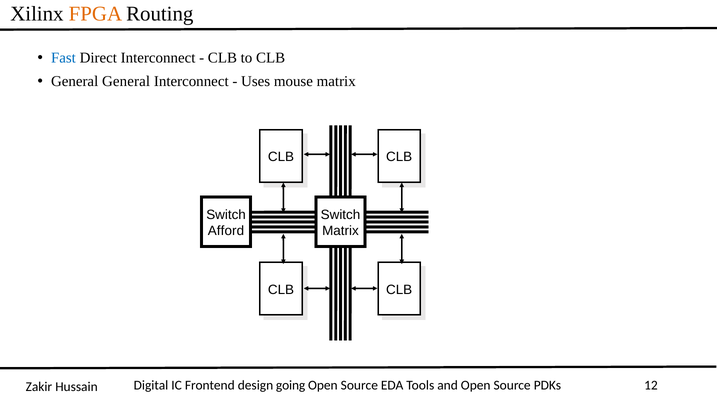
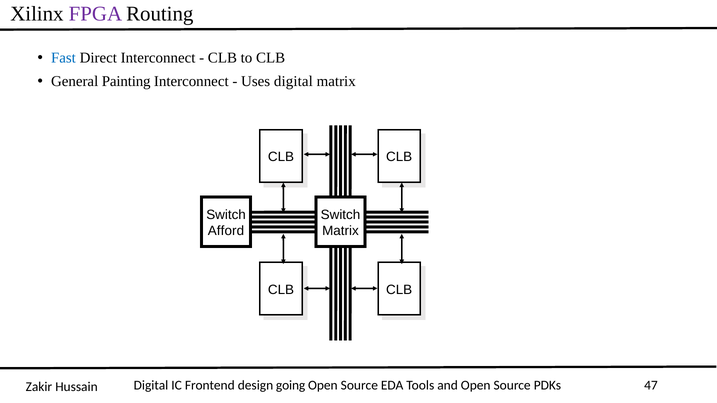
FPGA colour: orange -> purple
General General: General -> Painting
Uses mouse: mouse -> digital
12: 12 -> 47
